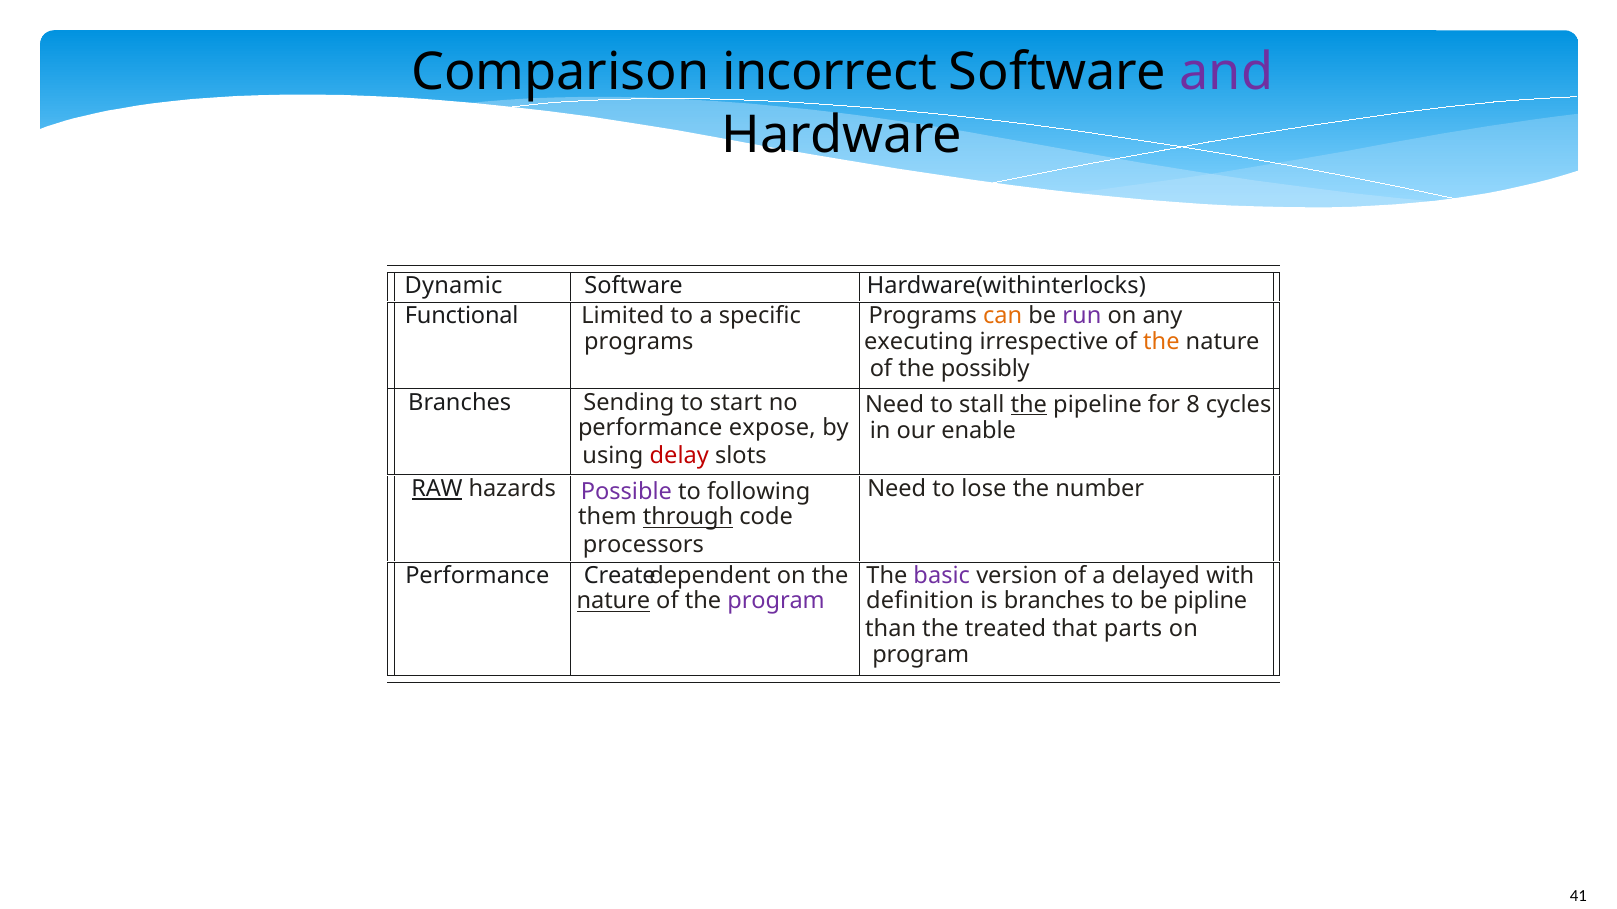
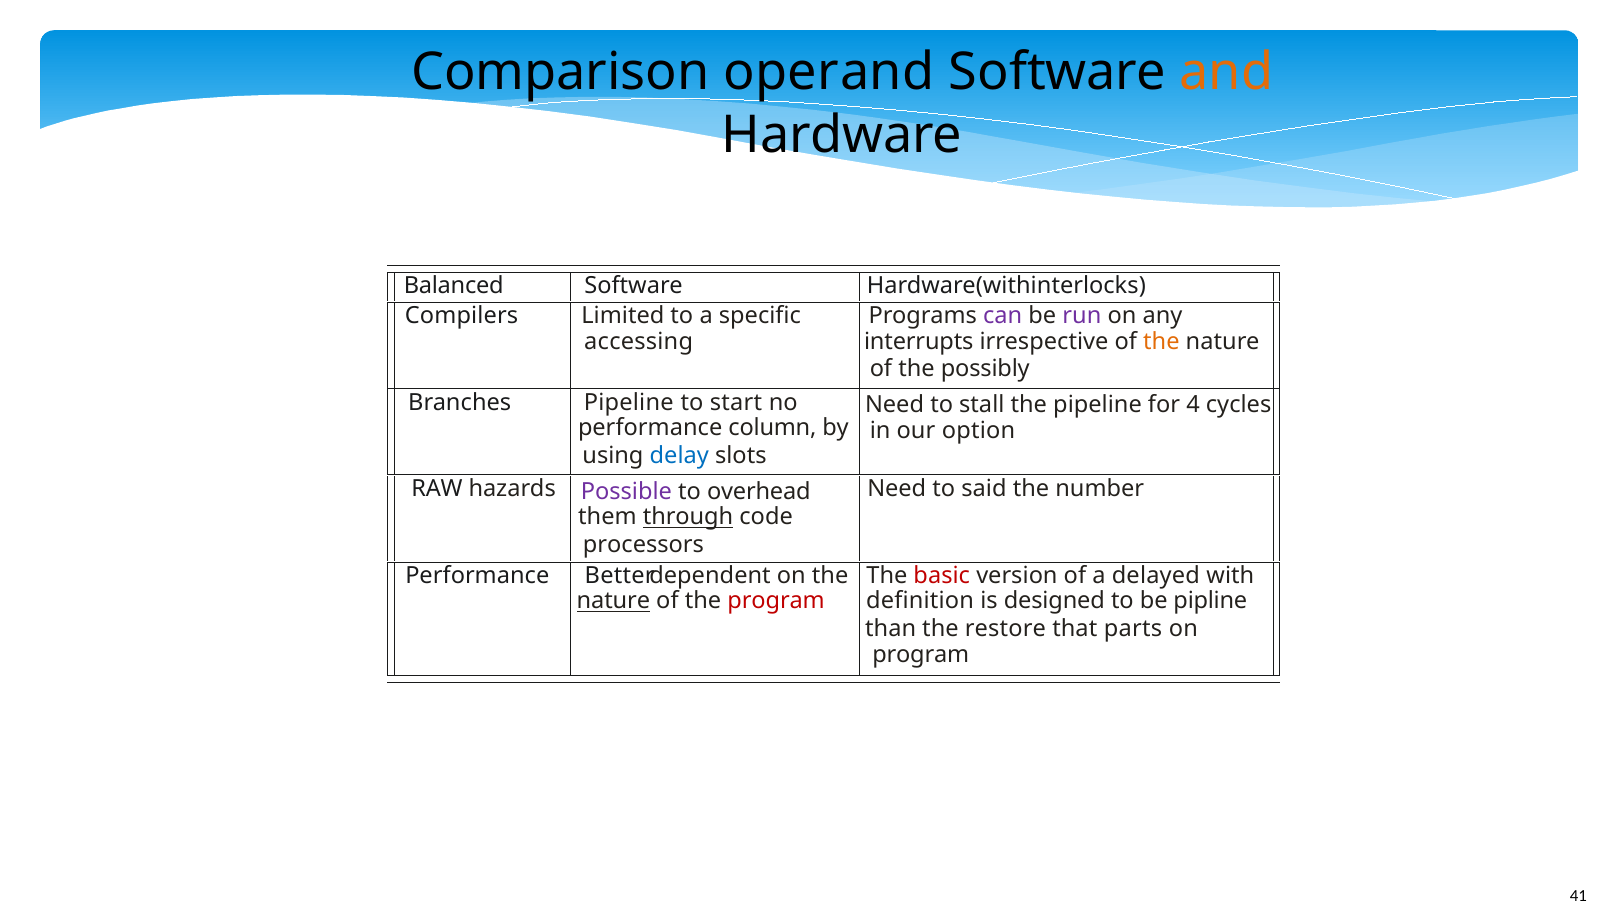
incorrect: incorrect -> operand
and colour: purple -> orange
Dynamic: Dynamic -> Balanced
Functional: Functional -> Compilers
can colour: orange -> purple
programs at (639, 342): programs -> accessing
executing: executing -> interrupts
Branches Sending: Sending -> Pipeline
the at (1029, 405) underline: present -> none
8: 8 -> 4
expose: expose -> column
enable: enable -> option
delay colour: red -> blue
RAW underline: present -> none
following: following -> overhead
lose: lose -> said
Create: Create -> Better
basic colour: purple -> red
program at (776, 602) colour: purple -> red
is branches: branches -> designed
treated: treated -> restore
